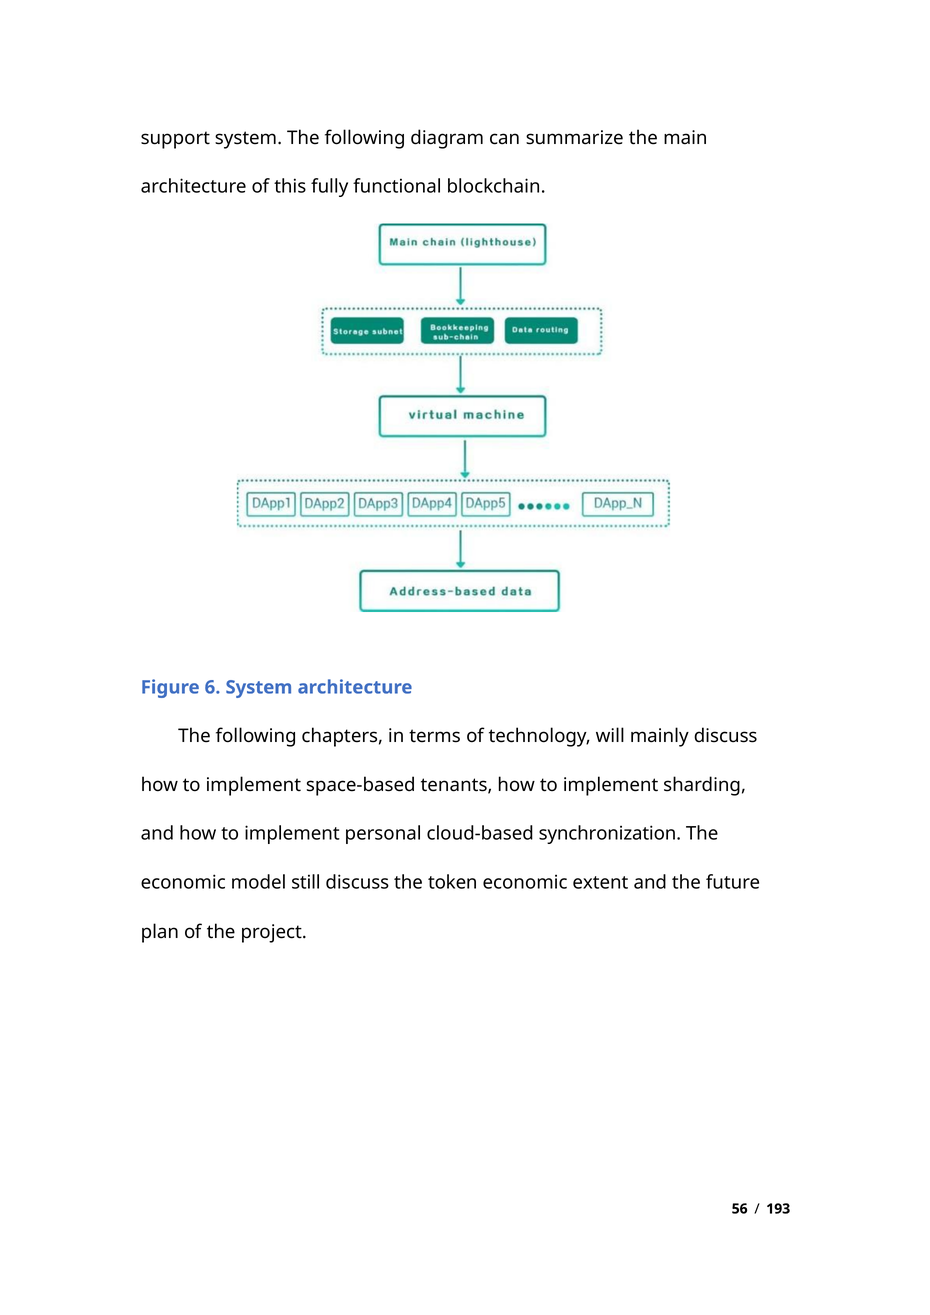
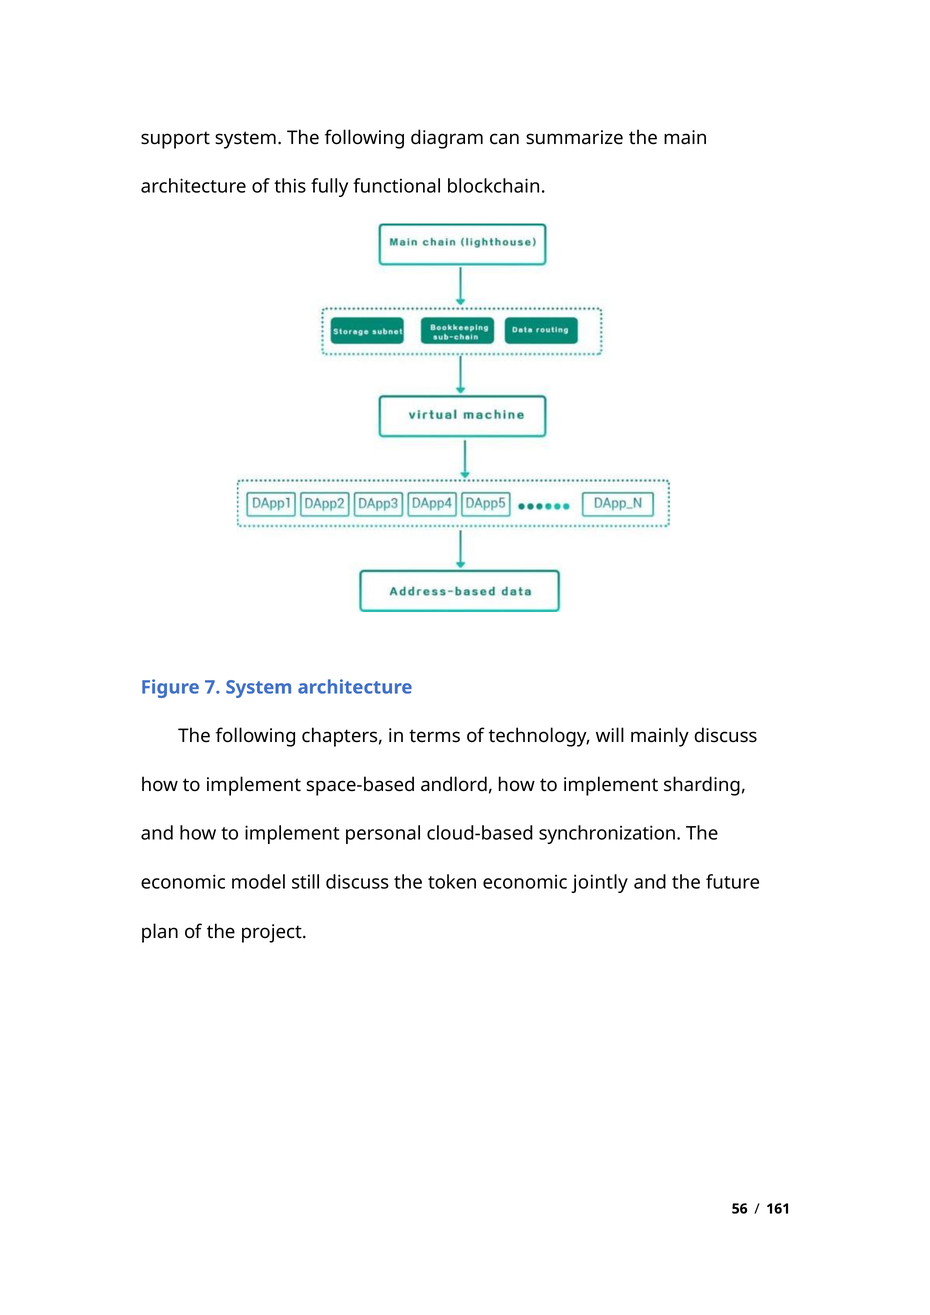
6: 6 -> 7
tenants: tenants -> andlord
extent: extent -> jointly
193: 193 -> 161
